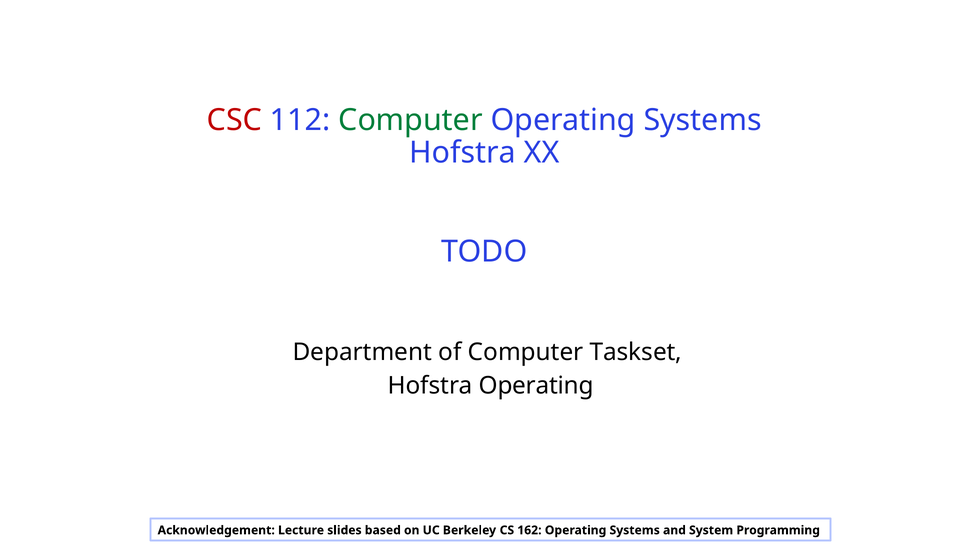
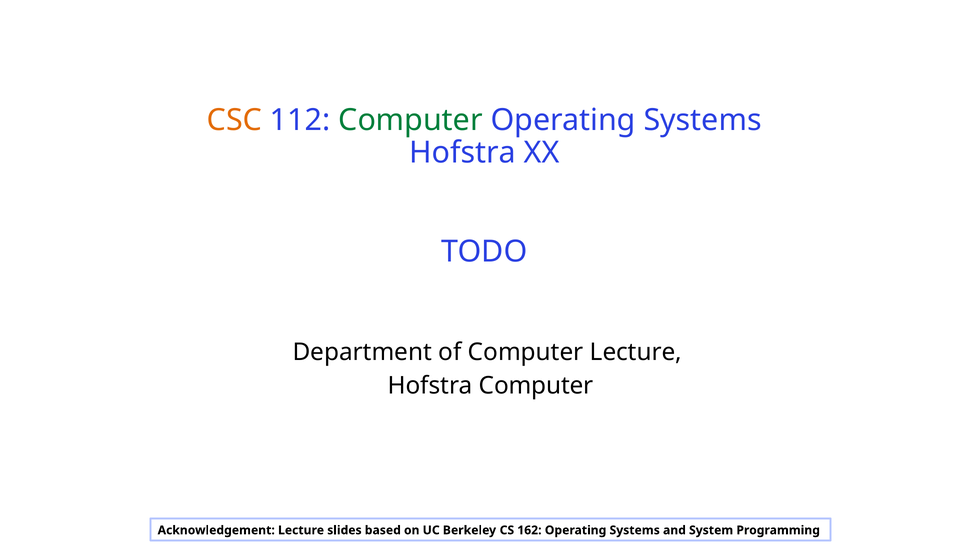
CSC colour: red -> orange
Computer Taskset: Taskset -> Lecture
Hofstra Operating: Operating -> Computer
